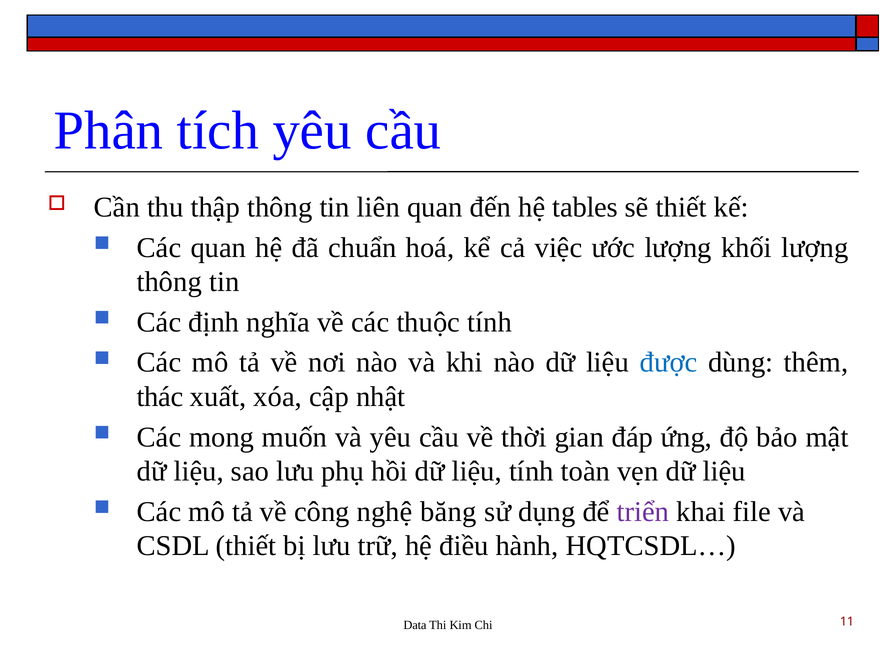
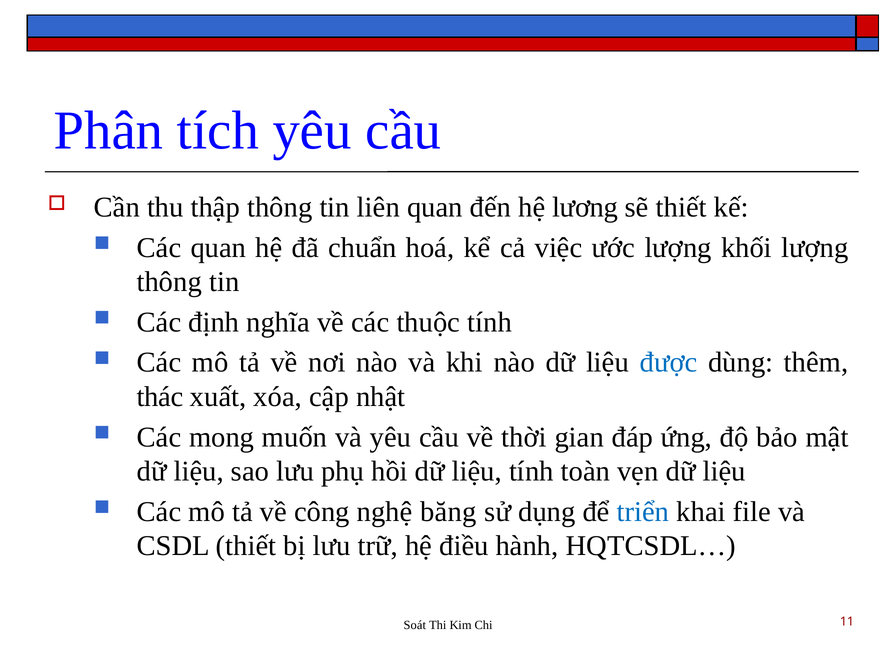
tables: tables -> lương
triển colour: purple -> blue
Data: Data -> Soát
